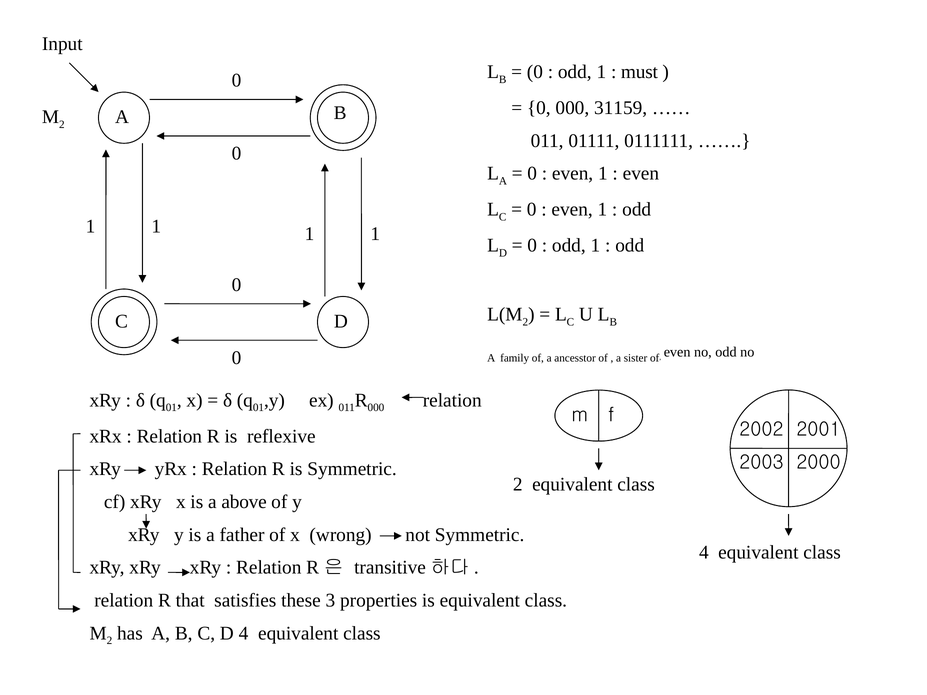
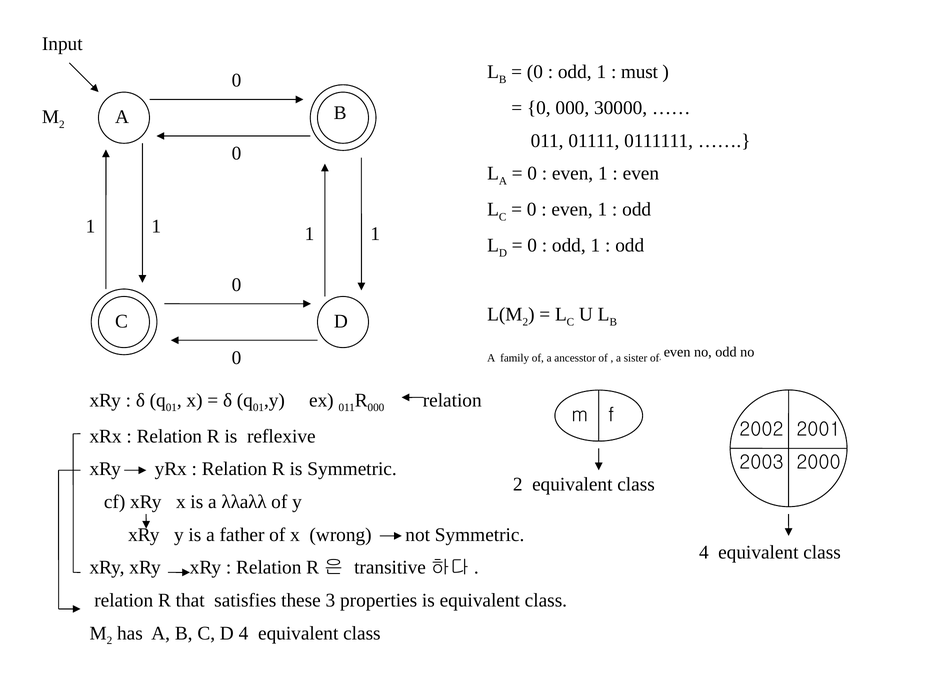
31159: 31159 -> 30000
above: above -> λλaλλ
